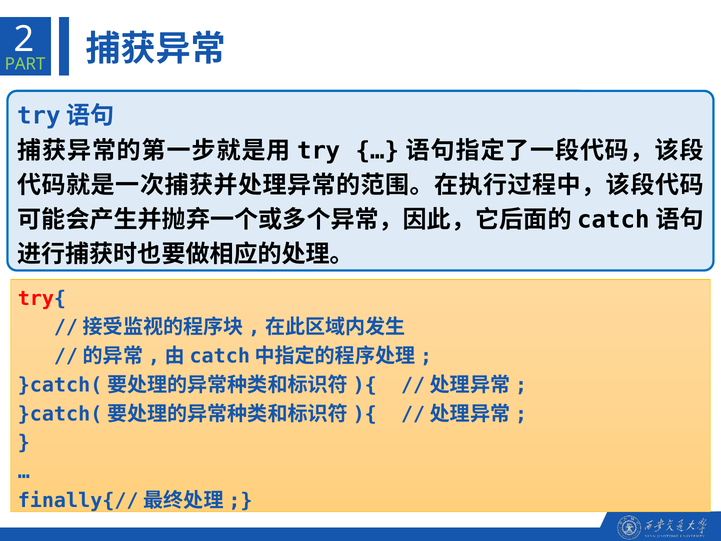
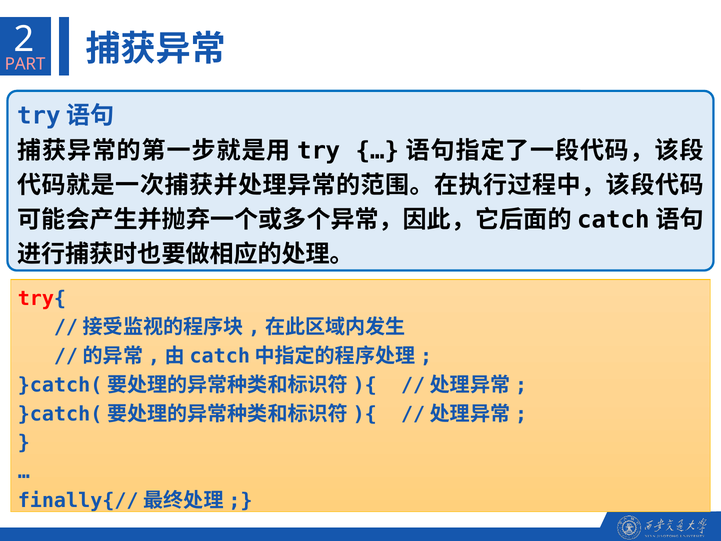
PART colour: light green -> pink
